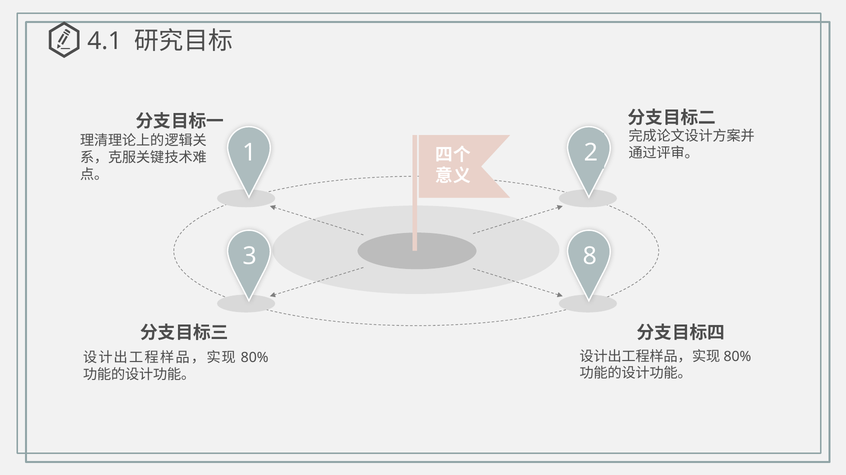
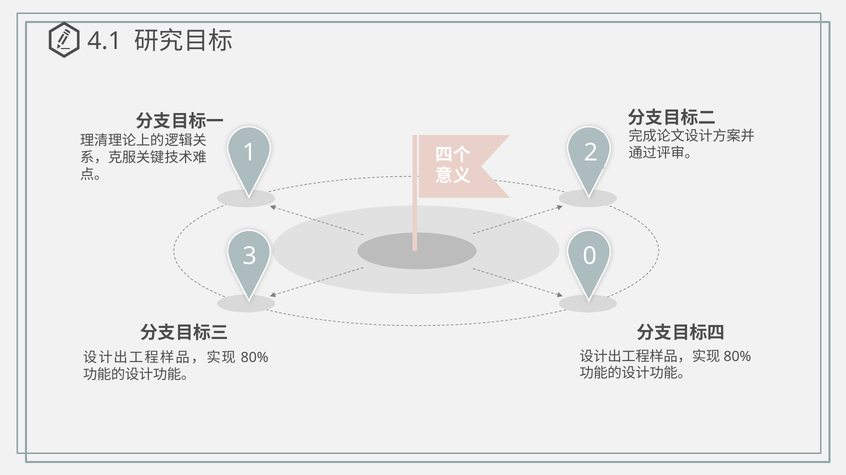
8: 8 -> 0
